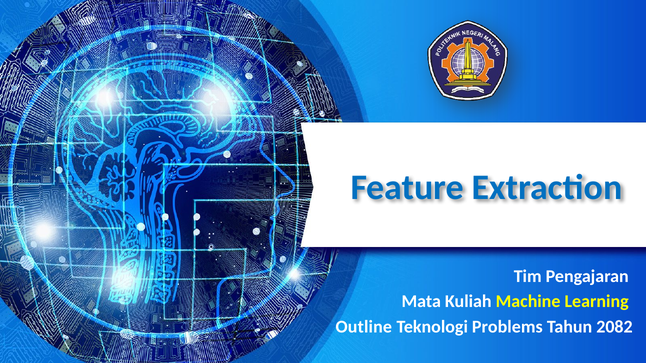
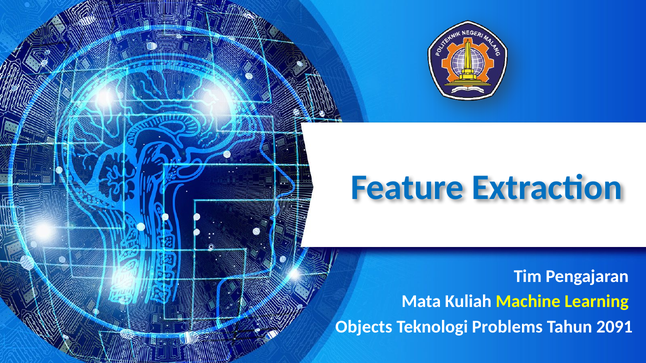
Outline: Outline -> Objects
2082: 2082 -> 2091
